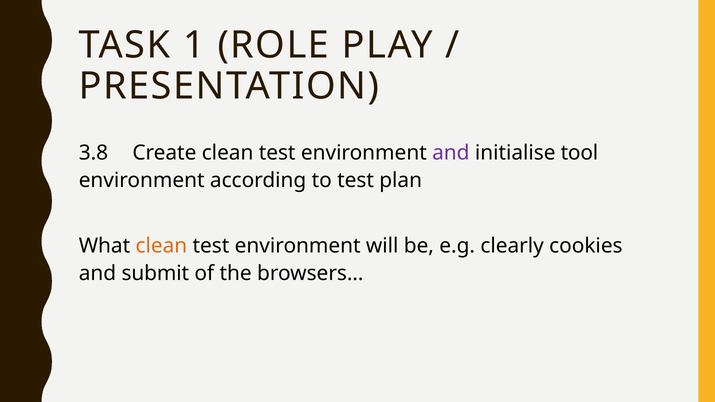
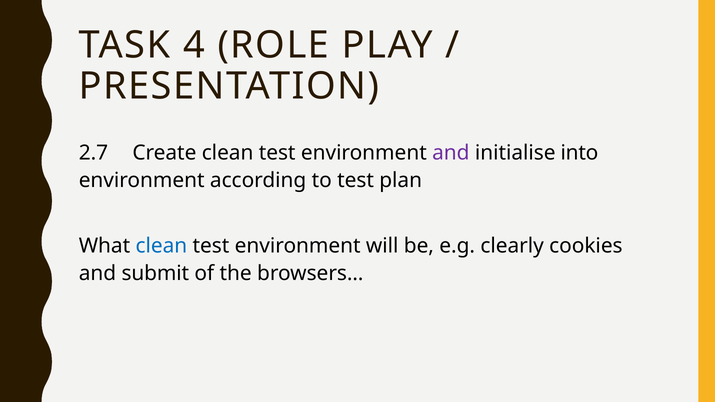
1: 1 -> 4
3.8: 3.8 -> 2.7
tool: tool -> into
clean at (161, 246) colour: orange -> blue
